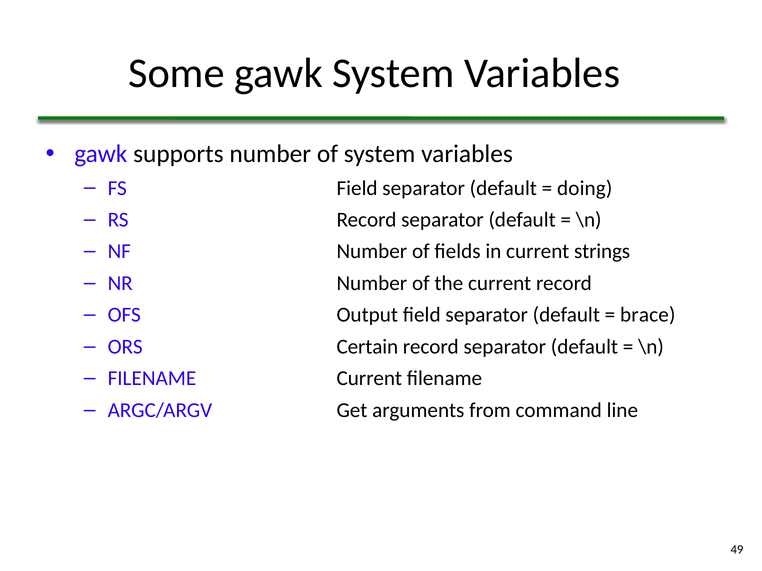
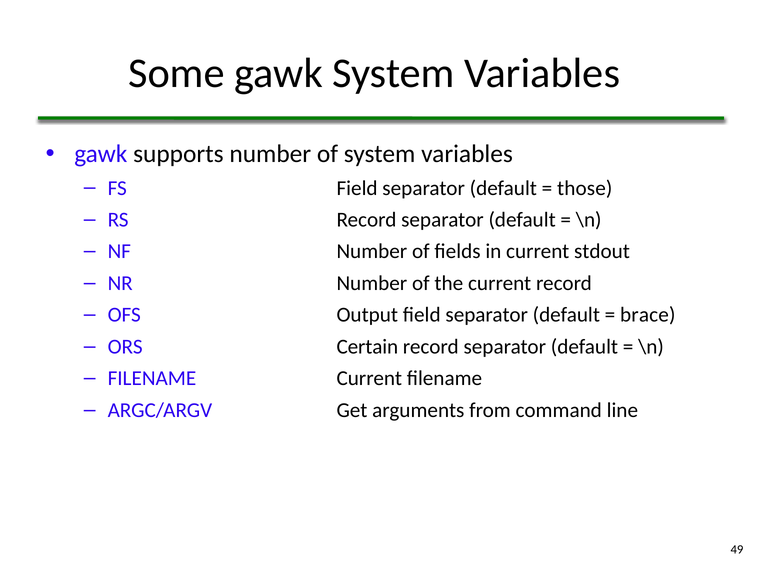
doing: doing -> those
strings: strings -> stdout
